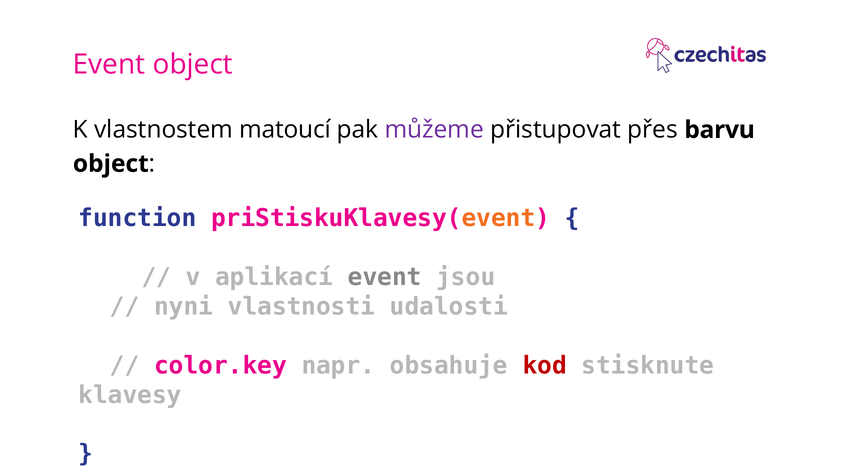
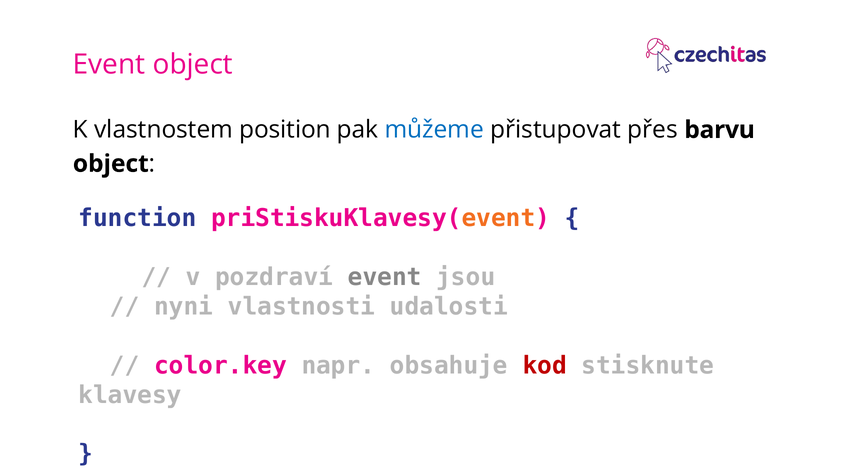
matoucí: matoucí -> position
můžeme colour: purple -> blue
aplikací: aplikací -> pozdraví
